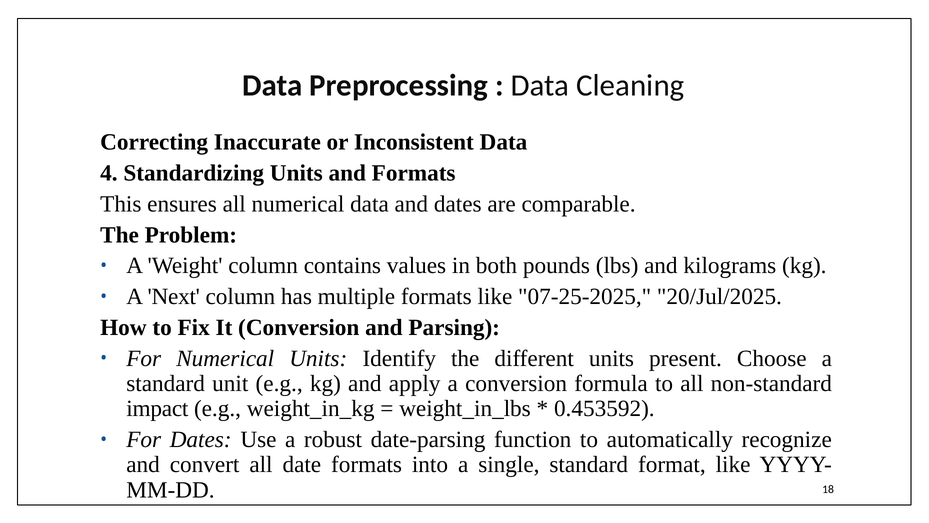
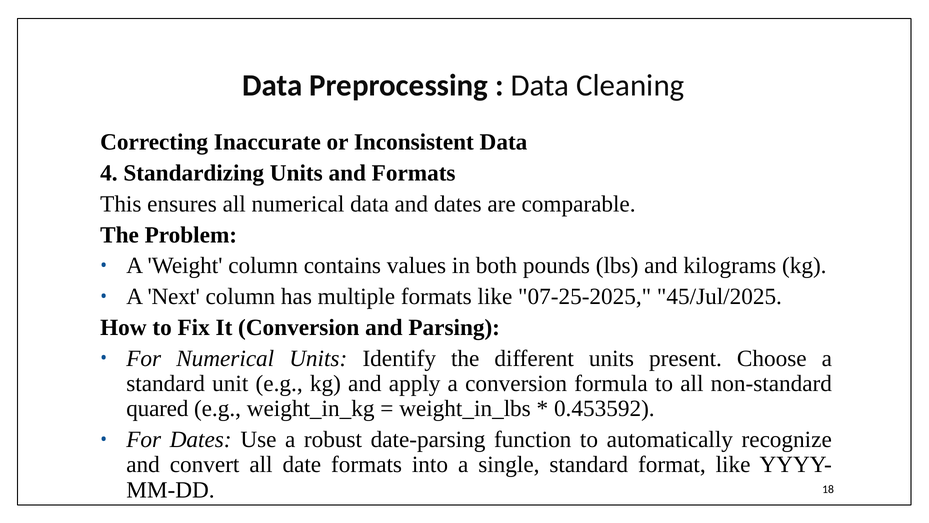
20/Jul/2025: 20/Jul/2025 -> 45/Jul/2025
impact: impact -> quared
